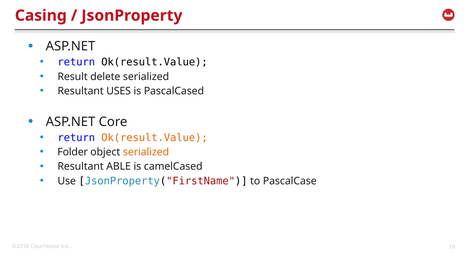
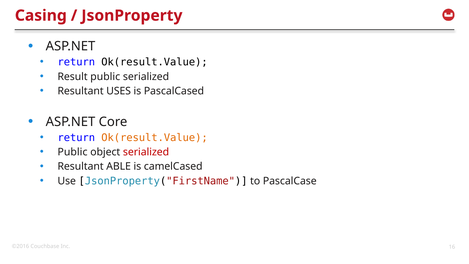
Result delete: delete -> public
Folder at (73, 152): Folder -> Public
serialized at (146, 152) colour: orange -> red
